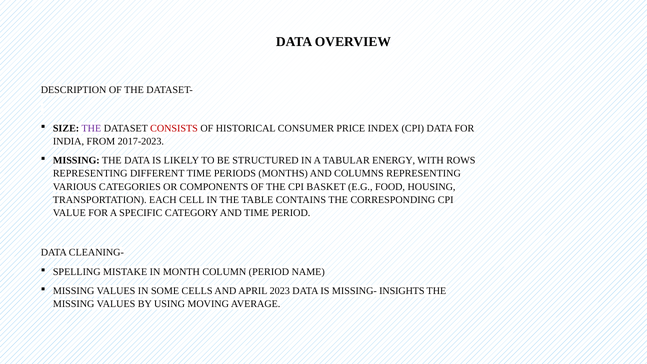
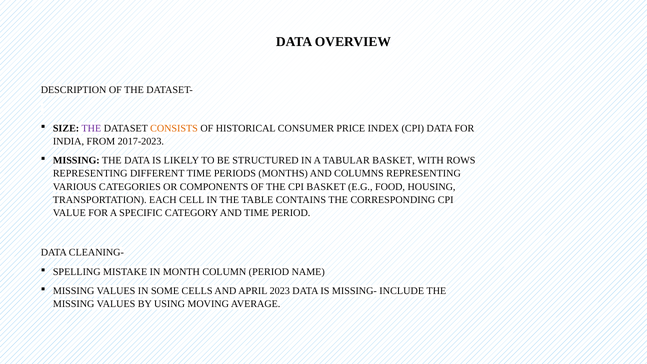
CONSISTS colour: red -> orange
TABULAR ENERGY: ENERGY -> BASKET
INSIGHTS: INSIGHTS -> INCLUDE
